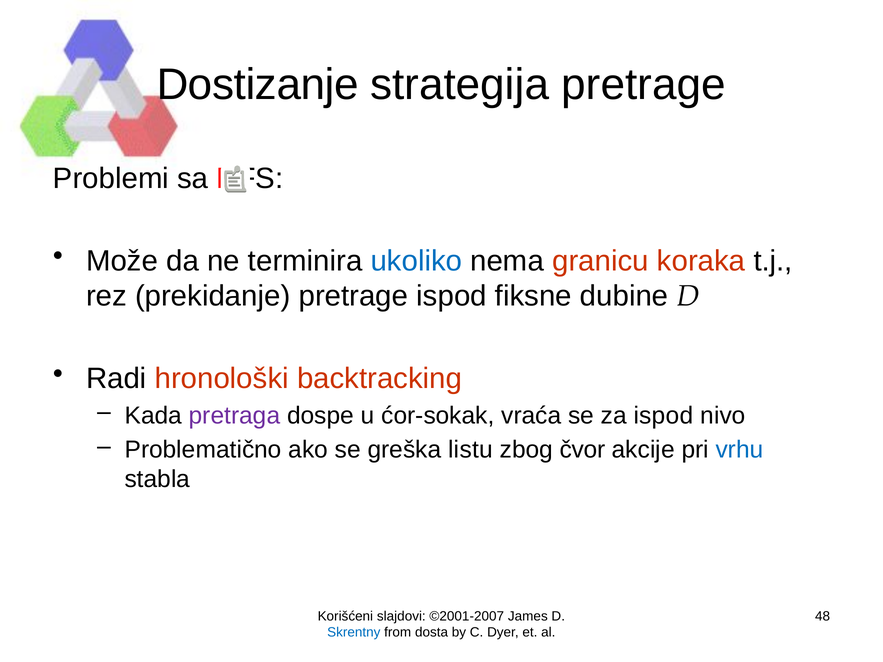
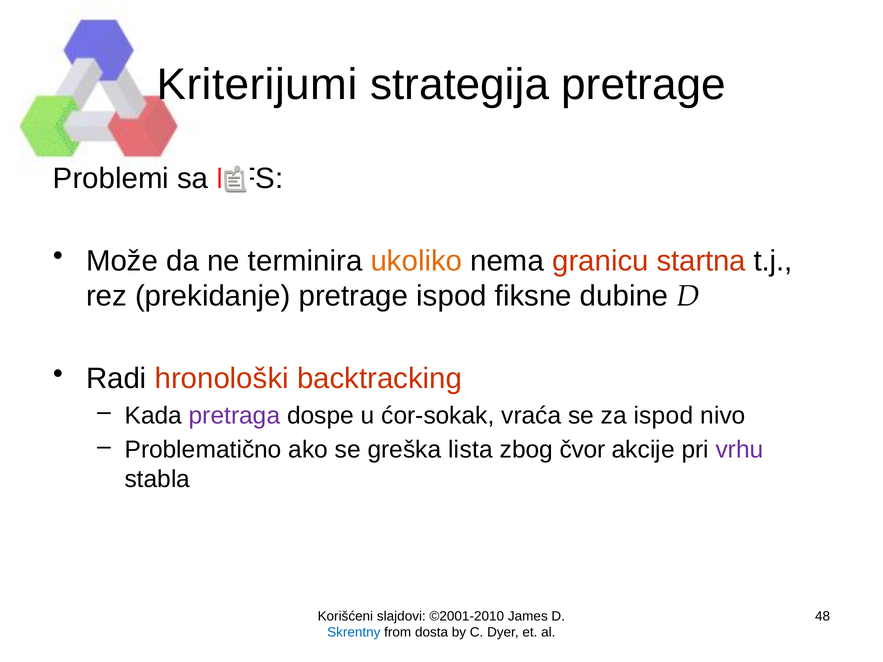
Dostizanje: Dostizanje -> Kriterijumi
ukoliko colour: blue -> orange
koraka: koraka -> startna
listu: listu -> lista
vrhu colour: blue -> purple
©2001-2007: ©2001-2007 -> ©2001-2010
